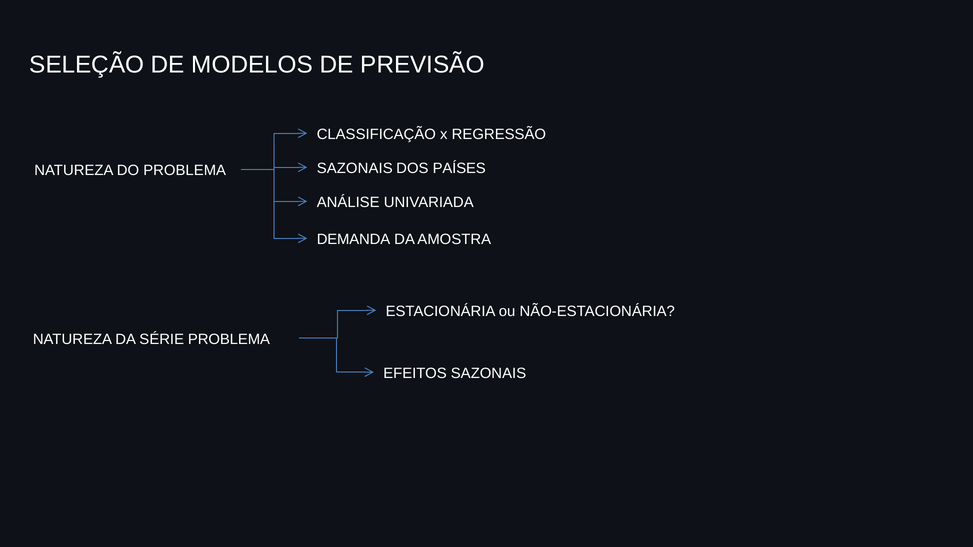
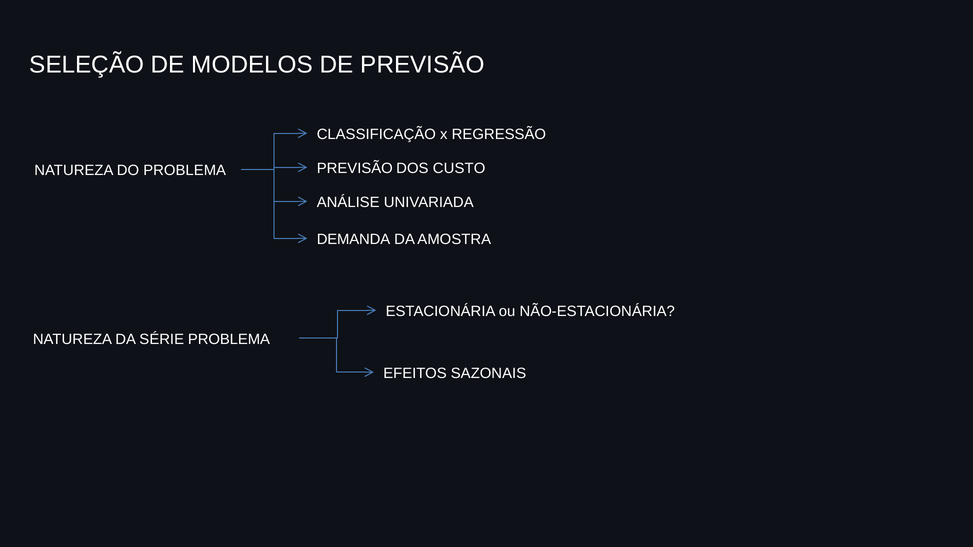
SAZONAIS at (355, 168): SAZONAIS -> PREVISÃO
PAÍSES: PAÍSES -> CUSTO
